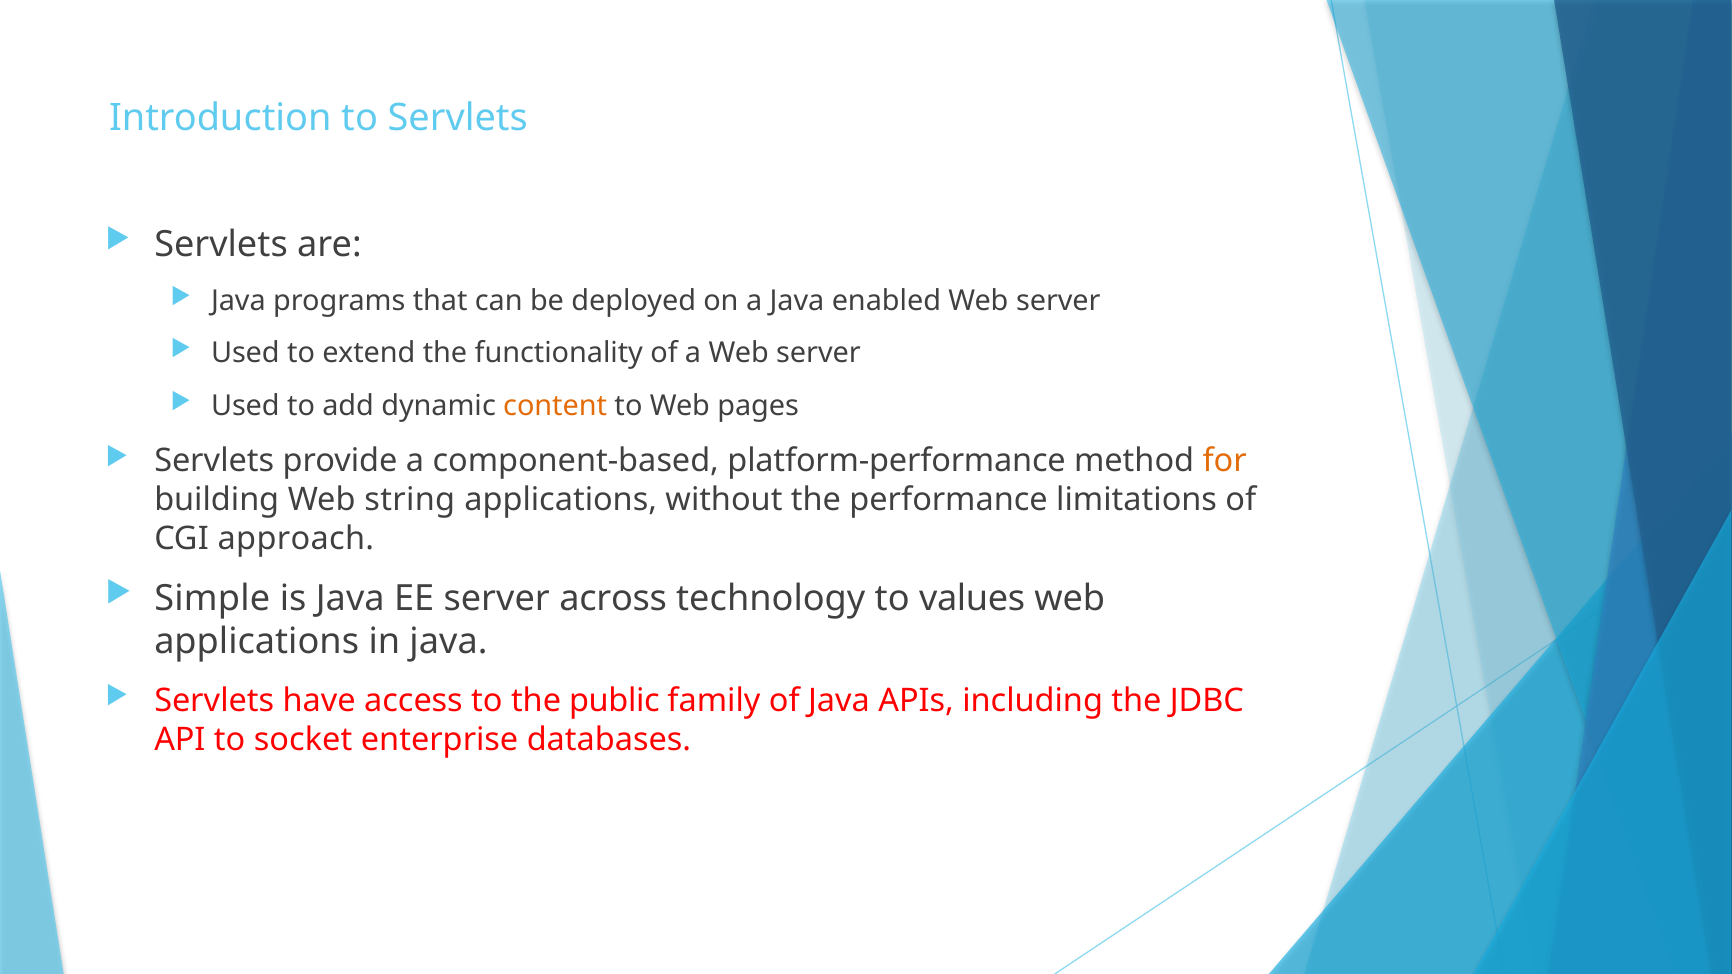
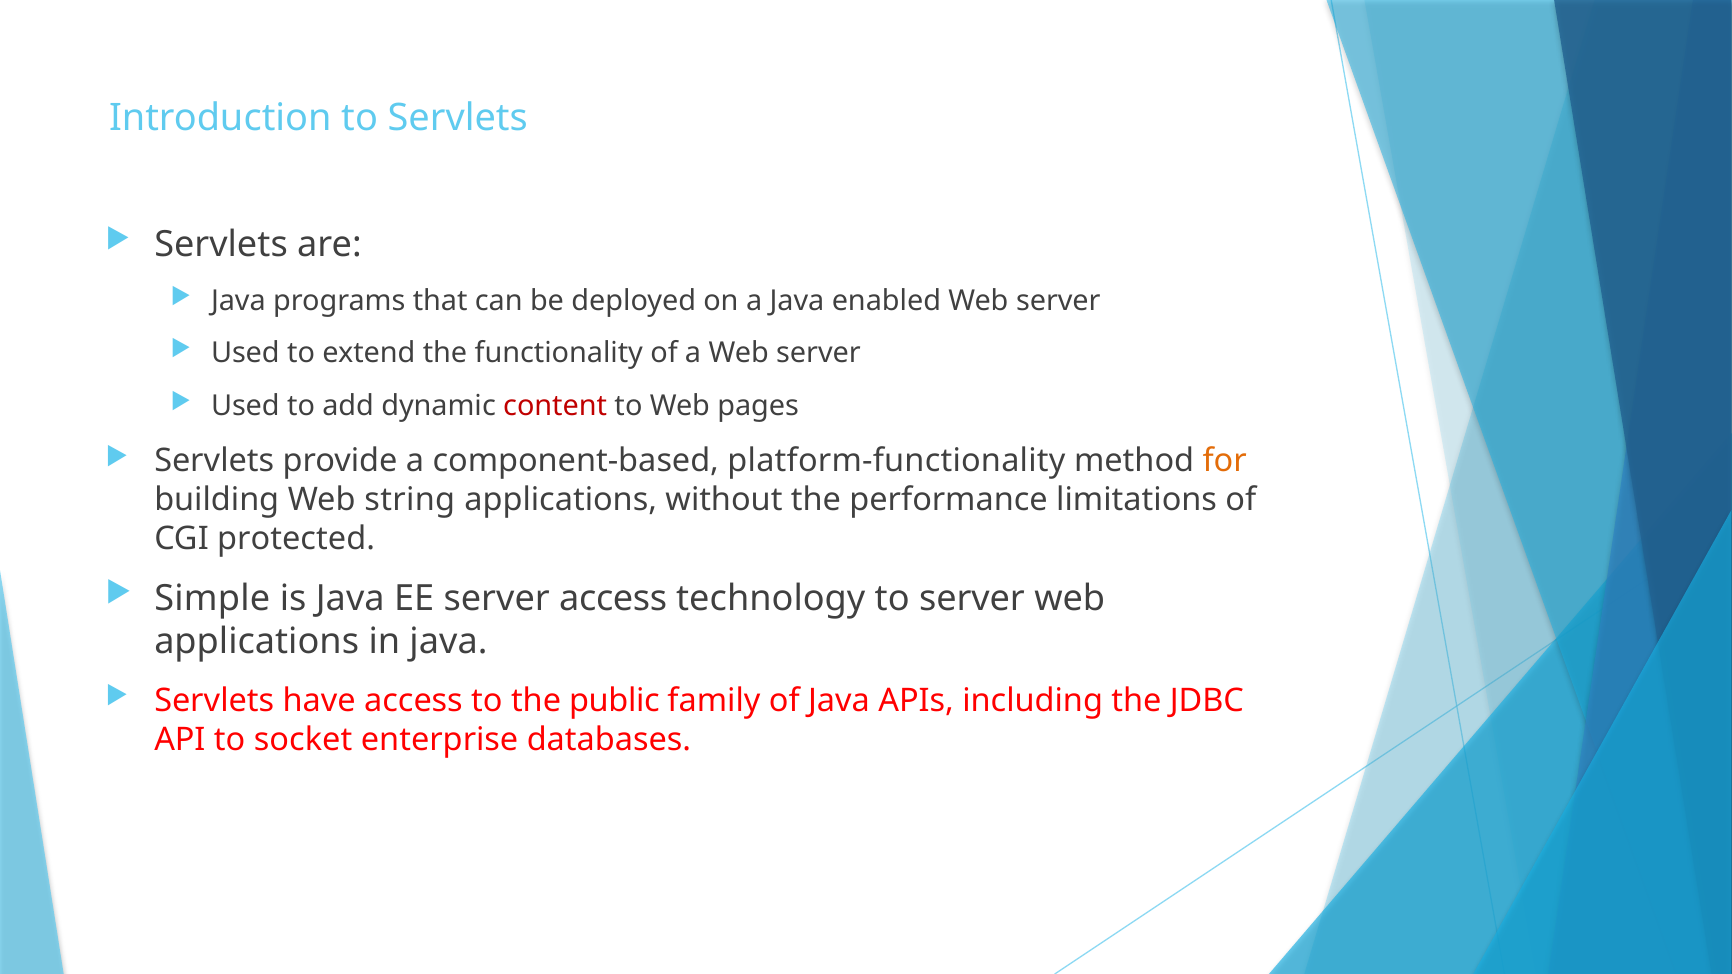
content colour: orange -> red
platform-performance: platform-performance -> platform-functionality
approach: approach -> protected
server across: across -> access
to values: values -> server
